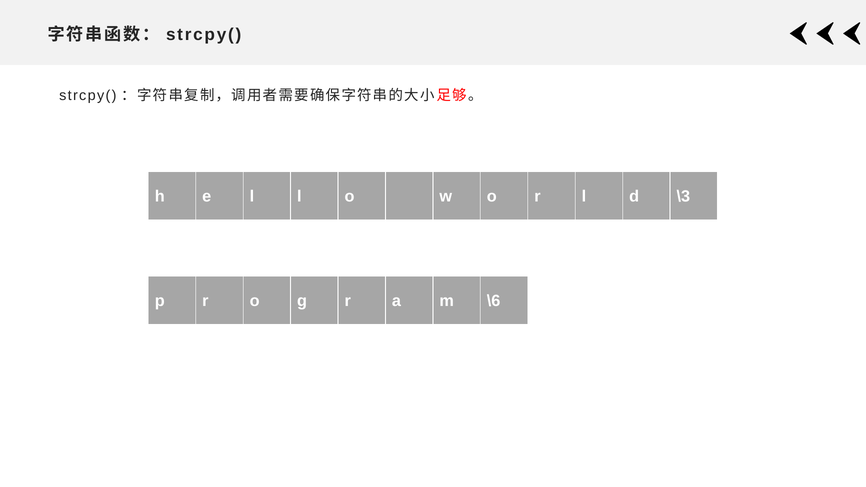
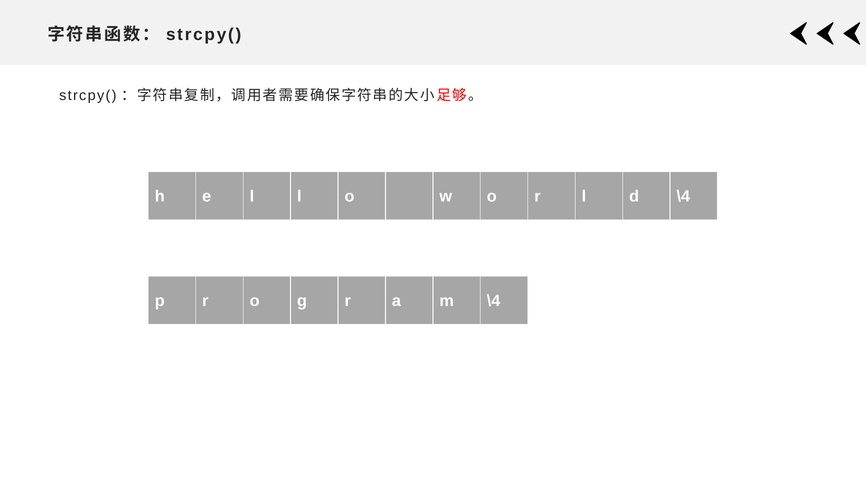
d \3: \3 -> \4
m \6: \6 -> \4
